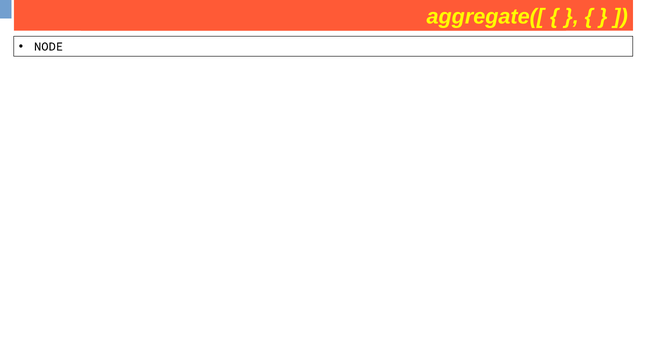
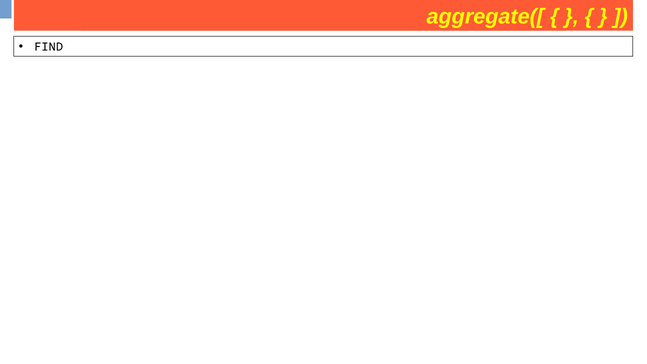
NODE: NODE -> FIND
